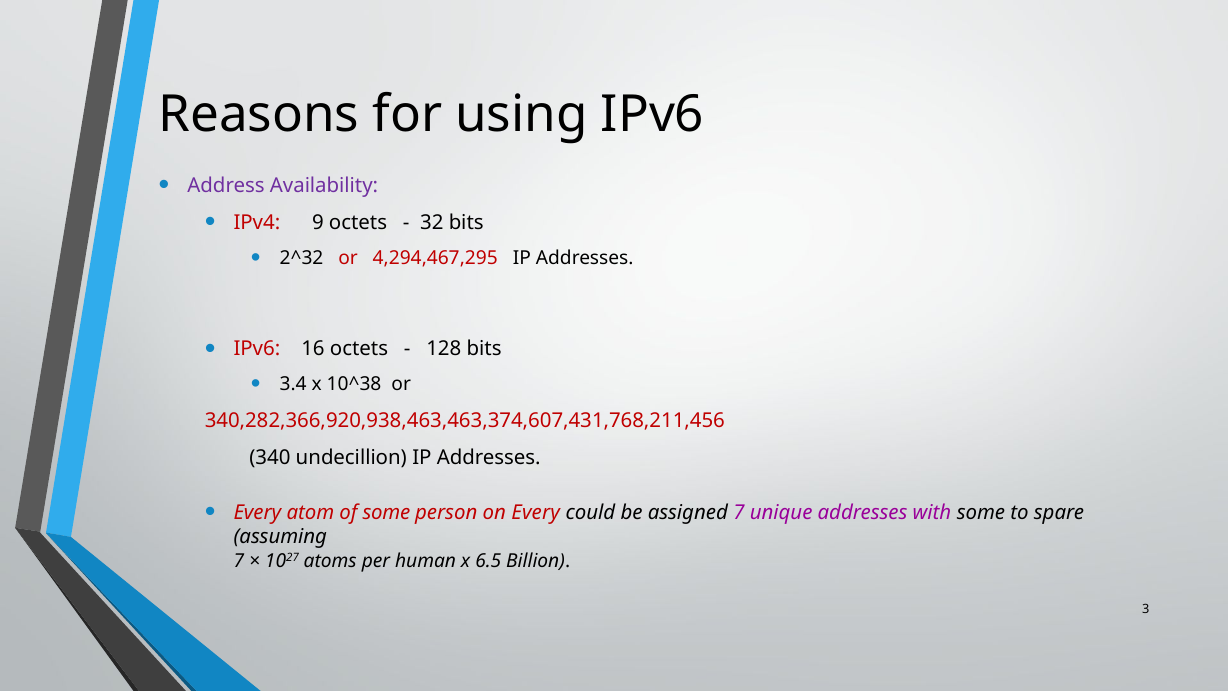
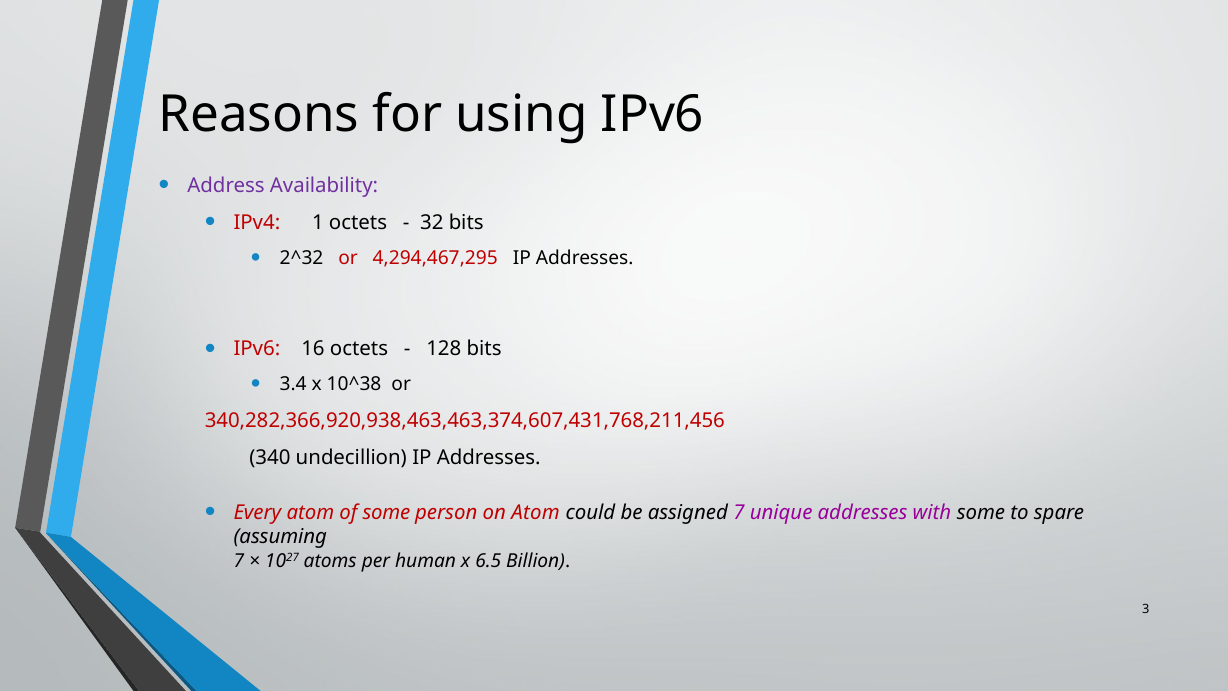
9: 9 -> 1
on Every: Every -> Atom
